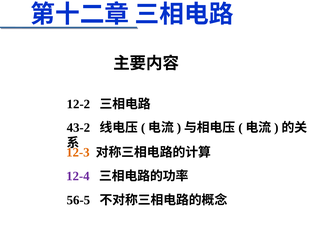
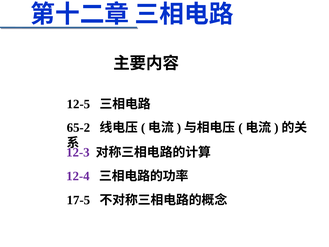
12-2: 12-2 -> 12-5
43-2: 43-2 -> 65-2
12-3 colour: orange -> purple
56-5: 56-5 -> 17-5
